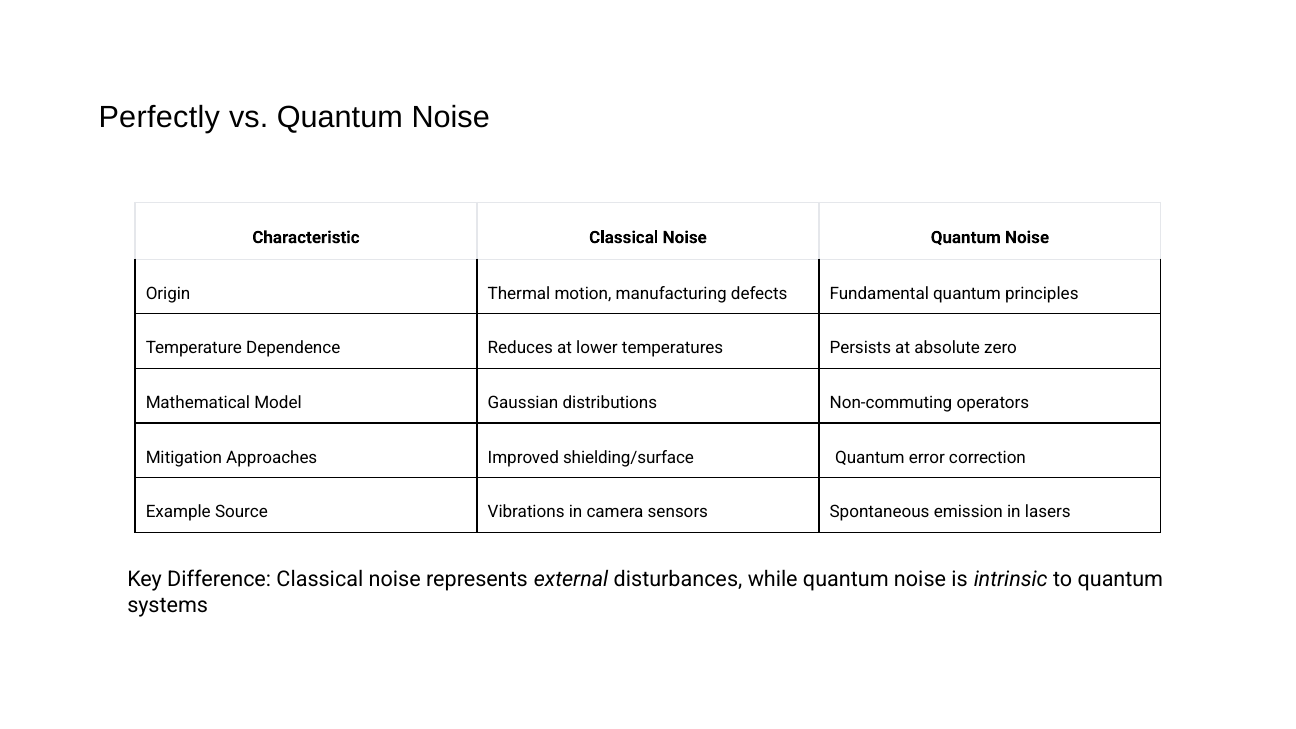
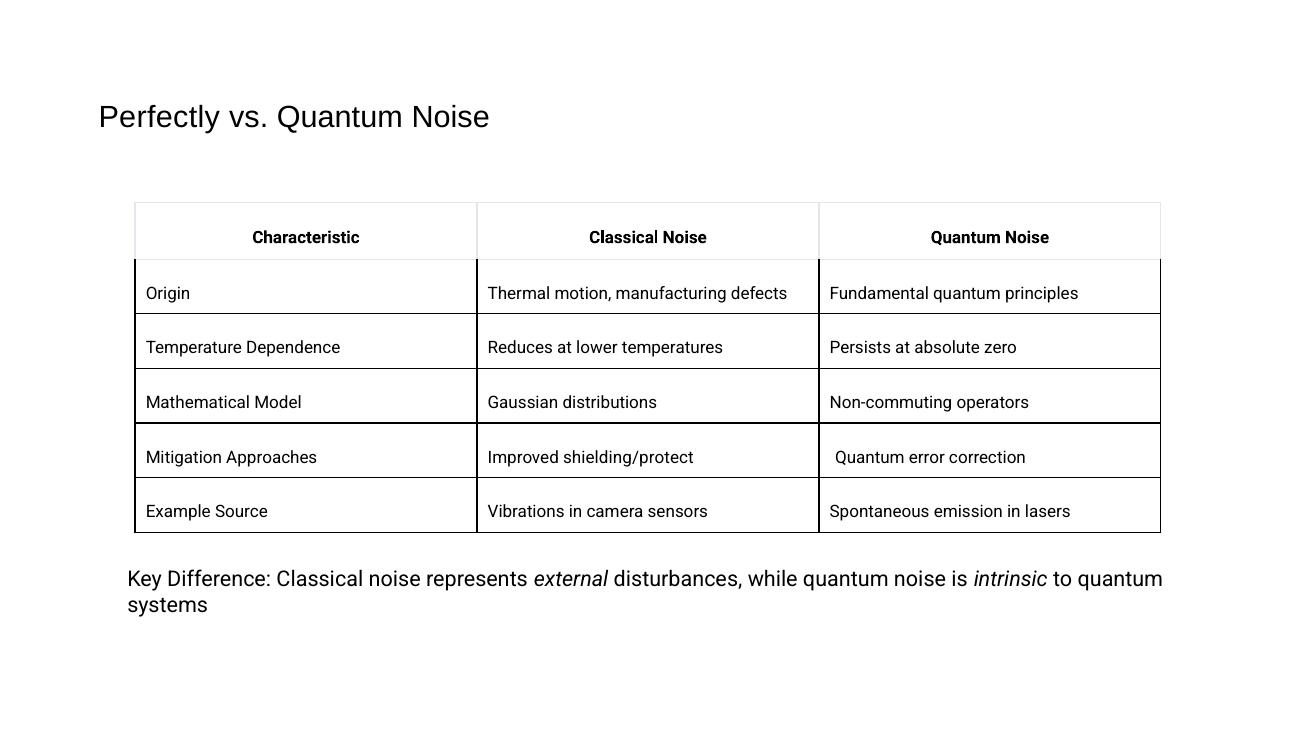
shielding/surface: shielding/surface -> shielding/protect
